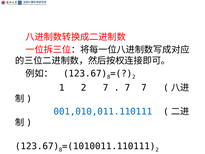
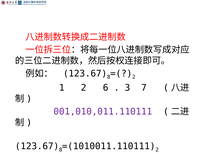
2 7: 7 -> 6
7 at (128, 88): 7 -> 3
001,010,011.110111 colour: blue -> purple
